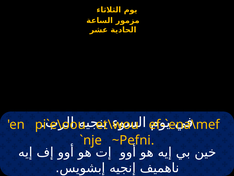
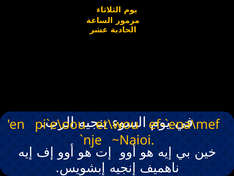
~Pefni: ~Pefni -> ~Naioi
